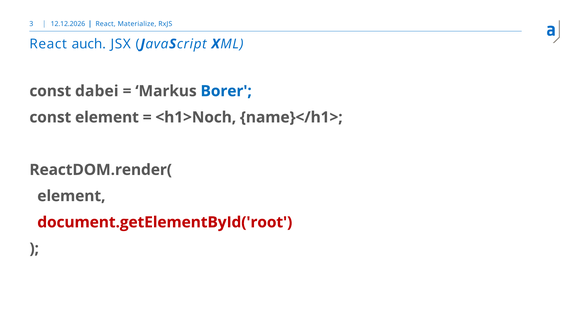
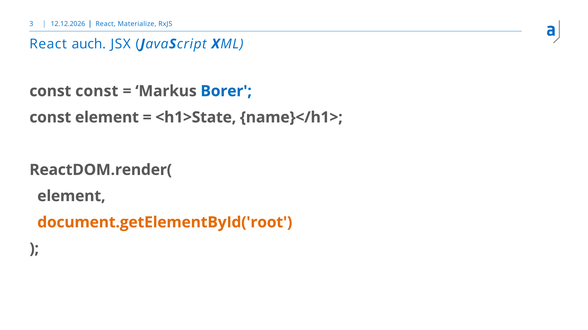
const dabei: dabei -> const
<h1>Noch: <h1>Noch -> <h1>State
document.getElementById('root colour: red -> orange
